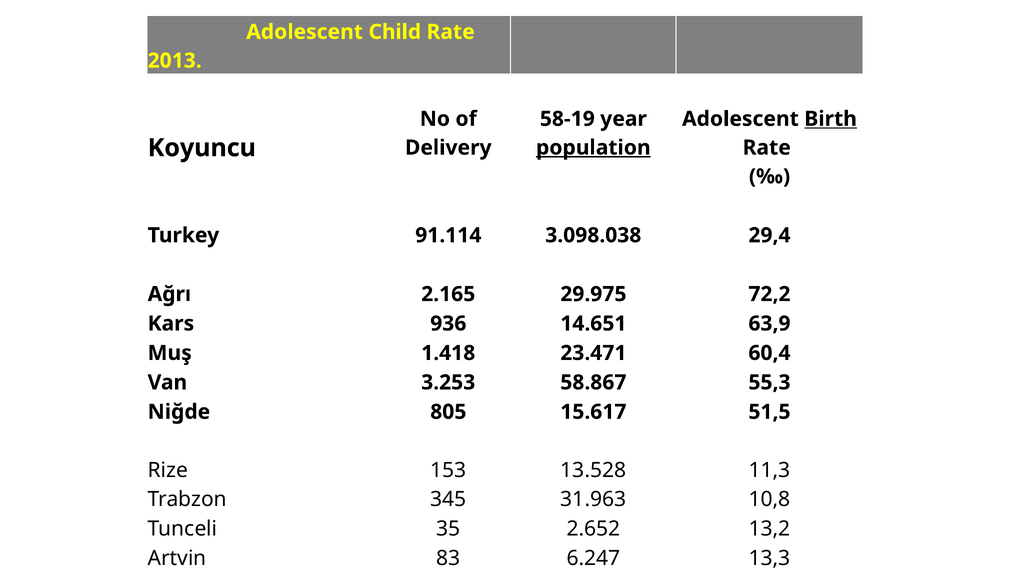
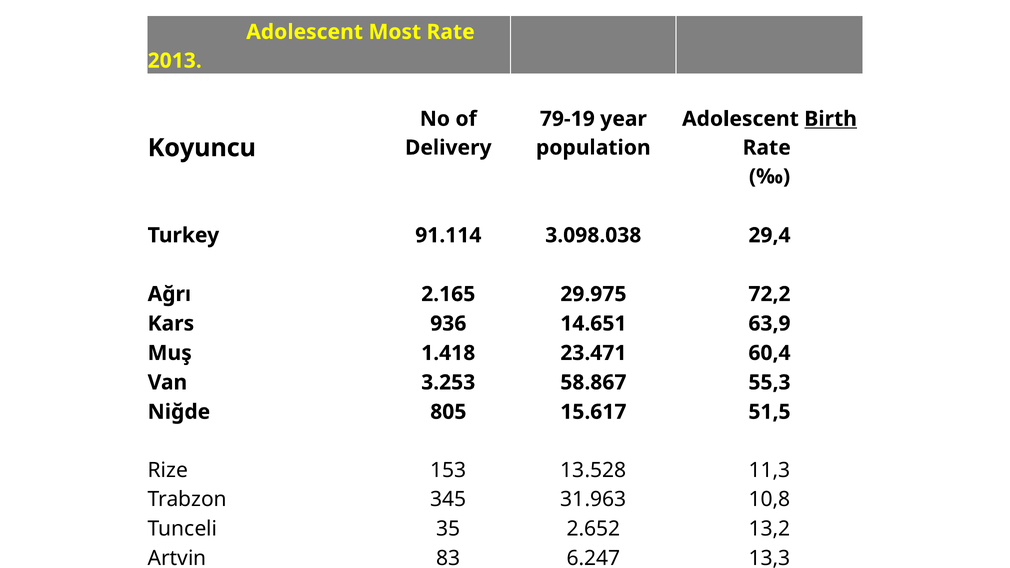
Child: Child -> Most
58-19: 58-19 -> 79-19
population underline: present -> none
